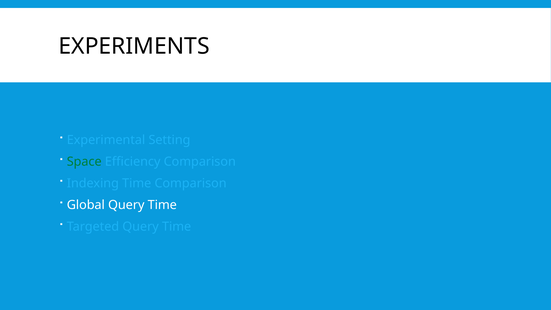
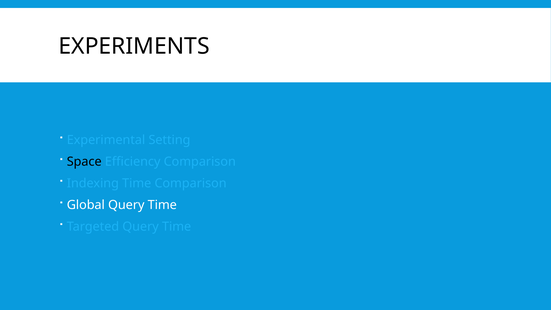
Space colour: green -> black
